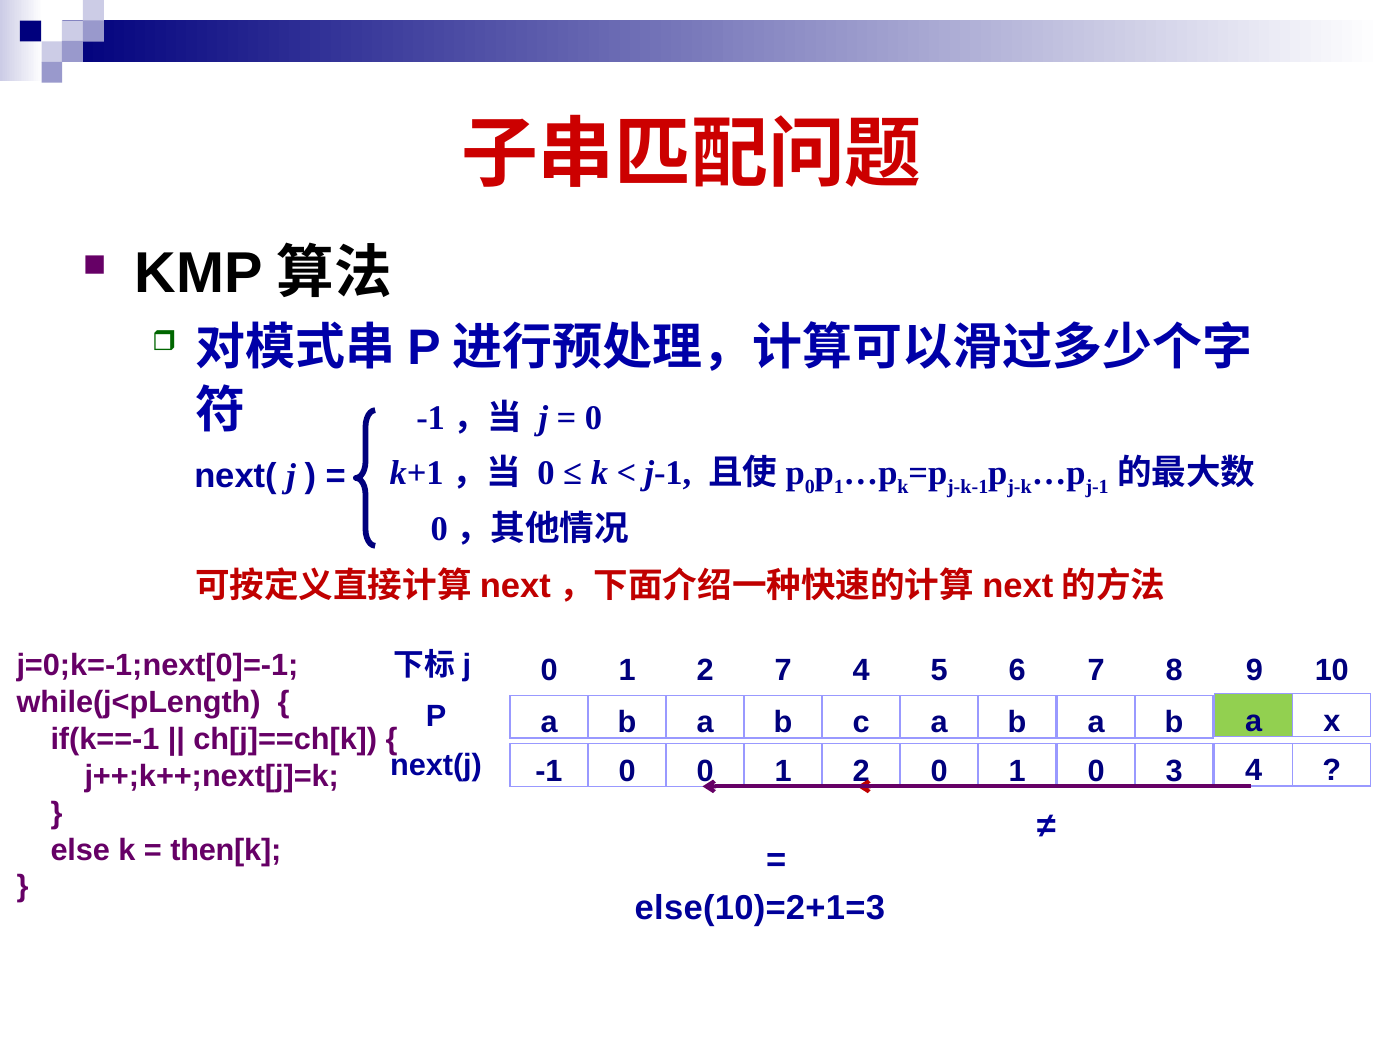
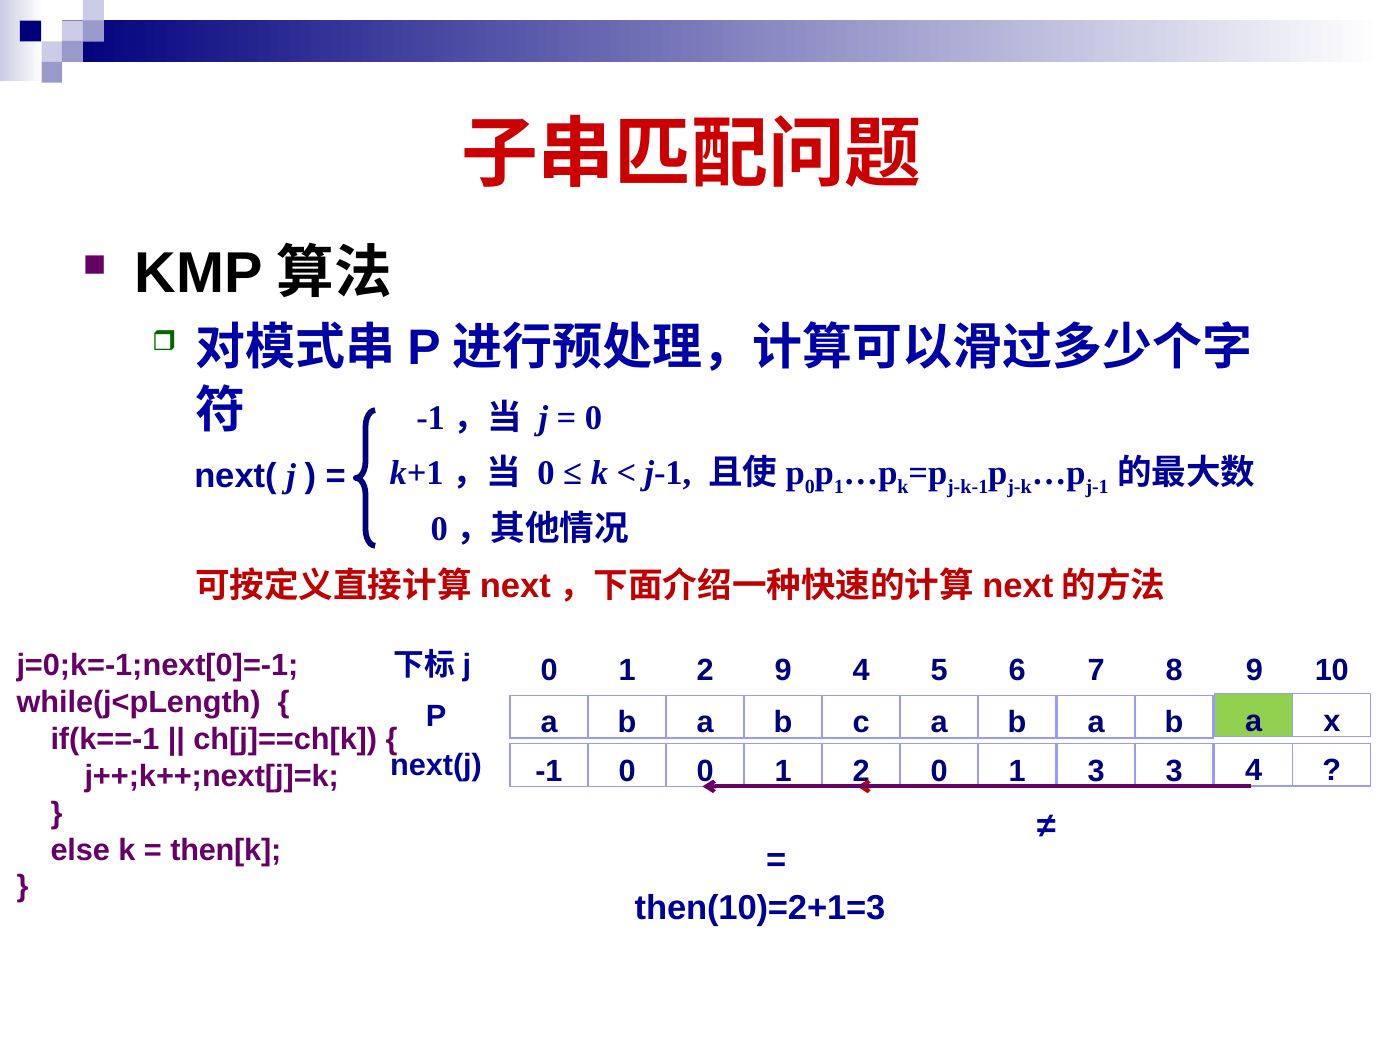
2 7: 7 -> 9
0 1 0: 0 -> 3
else(10)=2+1=3: else(10)=2+1=3 -> then(10)=2+1=3
